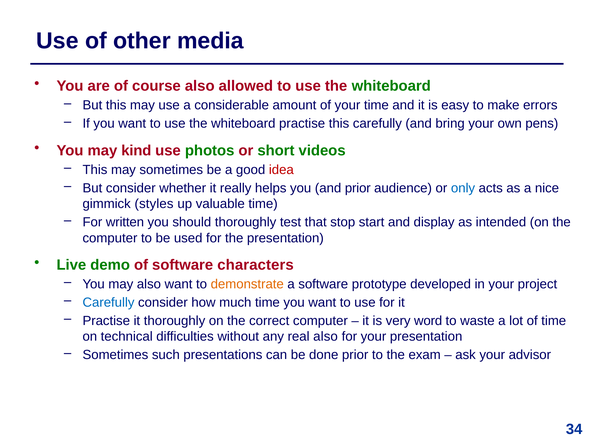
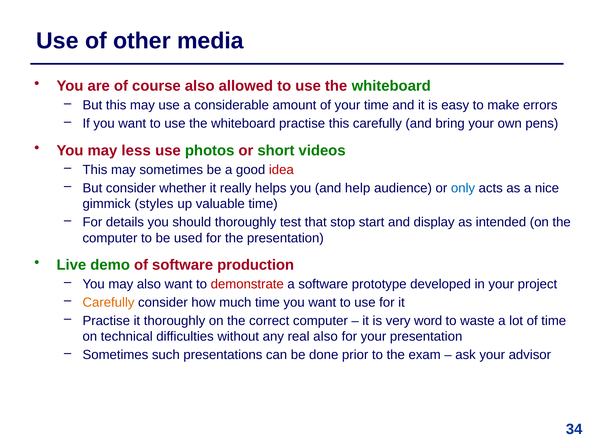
kind: kind -> less
and prior: prior -> help
written: written -> details
characters: characters -> production
demonstrate colour: orange -> red
Carefully at (109, 302) colour: blue -> orange
